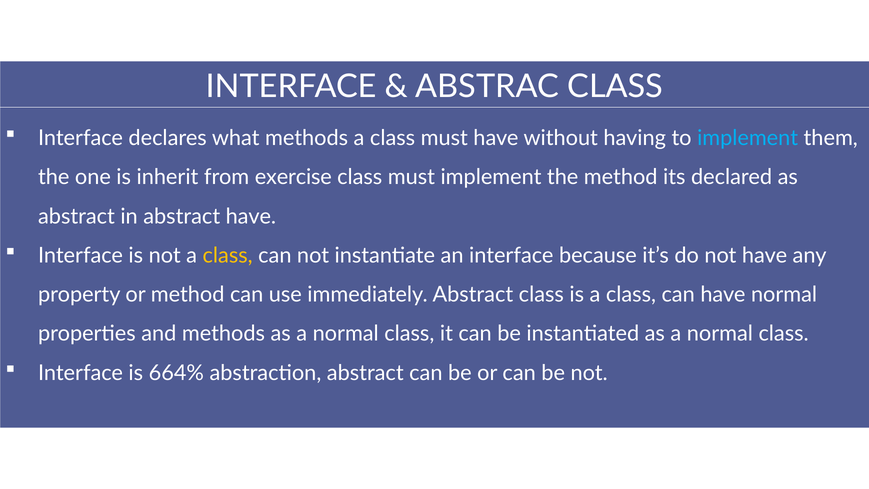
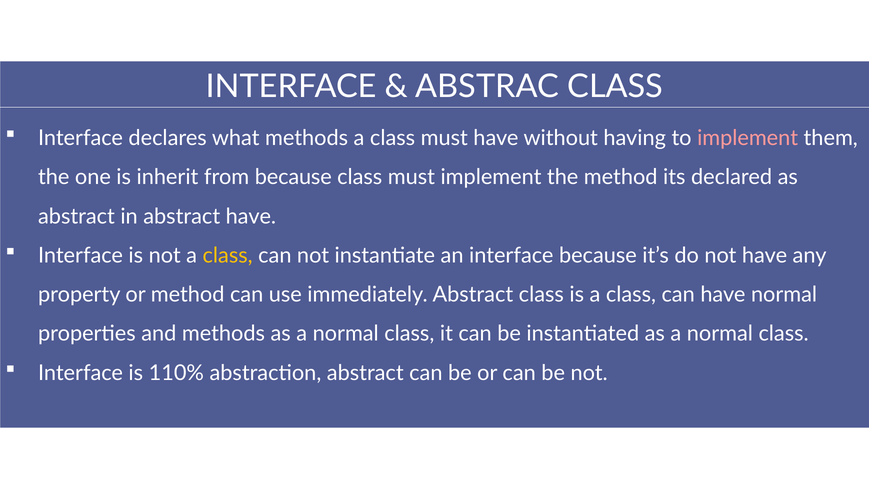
implement at (748, 138) colour: light blue -> pink
from exercise: exercise -> because
664%: 664% -> 110%
